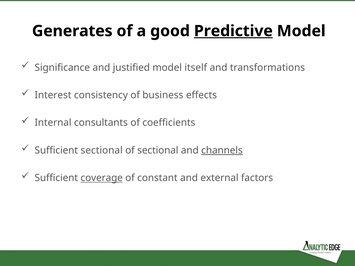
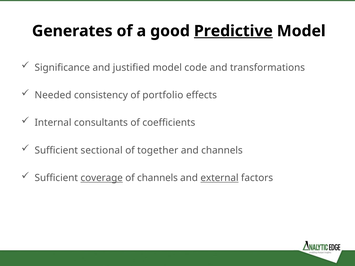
itself: itself -> code
Interest: Interest -> Needed
business: business -> portfolio
of sectional: sectional -> together
channels at (222, 150) underline: present -> none
of constant: constant -> channels
external underline: none -> present
